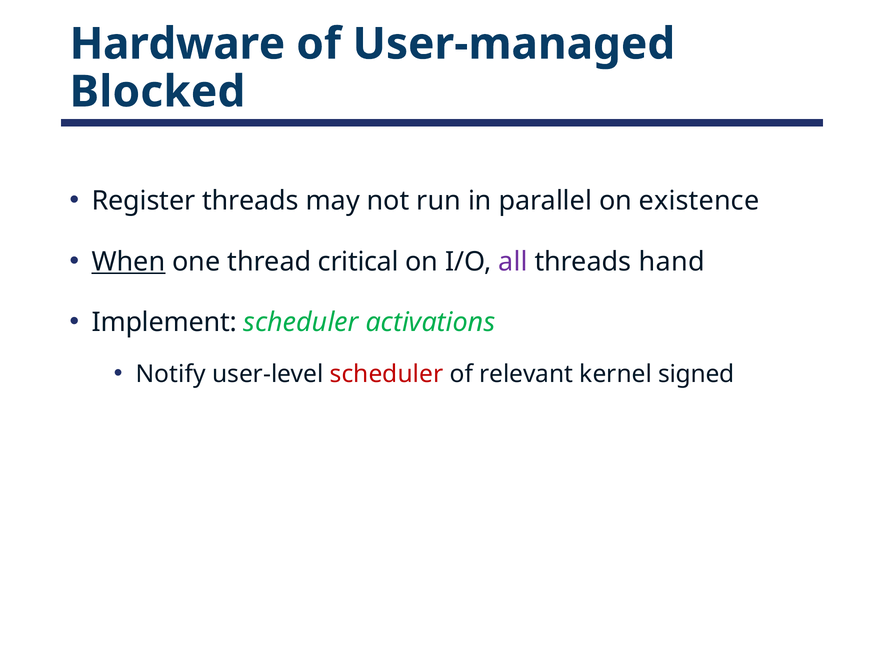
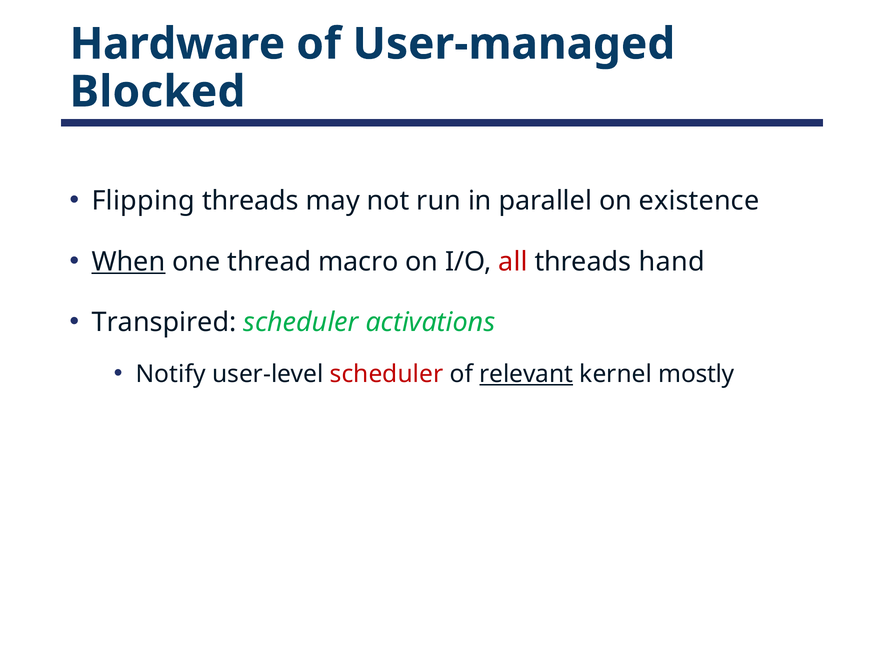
Register: Register -> Flipping
critical: critical -> macro
all colour: purple -> red
Implement: Implement -> Transpired
relevant underline: none -> present
signed: signed -> mostly
